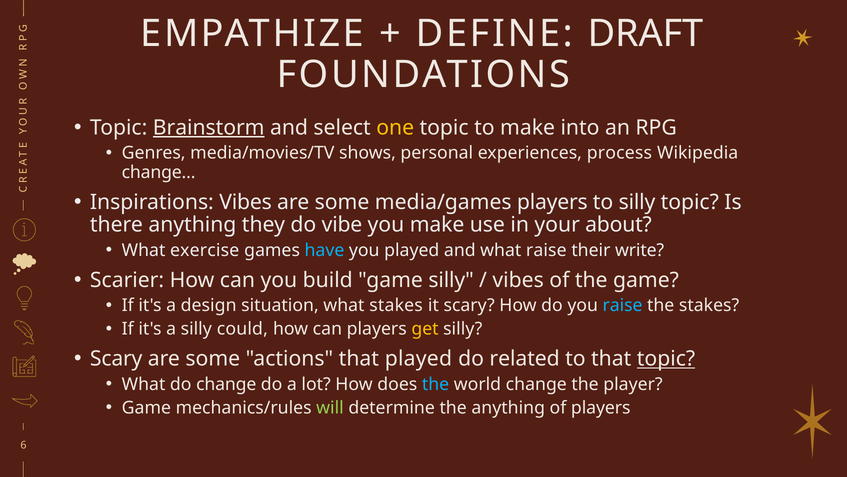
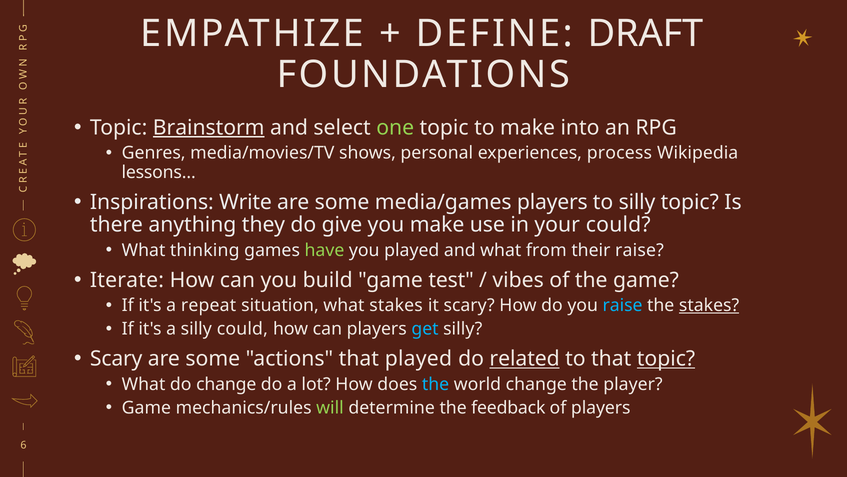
one colour: yellow -> light green
change…: change… -> lessons…
Inspirations Vibes: Vibes -> Write
vibe: vibe -> give
your about: about -> could
exercise: exercise -> thinking
have colour: light blue -> light green
what raise: raise -> from
their write: write -> raise
Scarier: Scarier -> Iterate
game silly: silly -> test
design: design -> repeat
stakes at (709, 305) underline: none -> present
get colour: yellow -> light blue
related underline: none -> present
the anything: anything -> feedback
